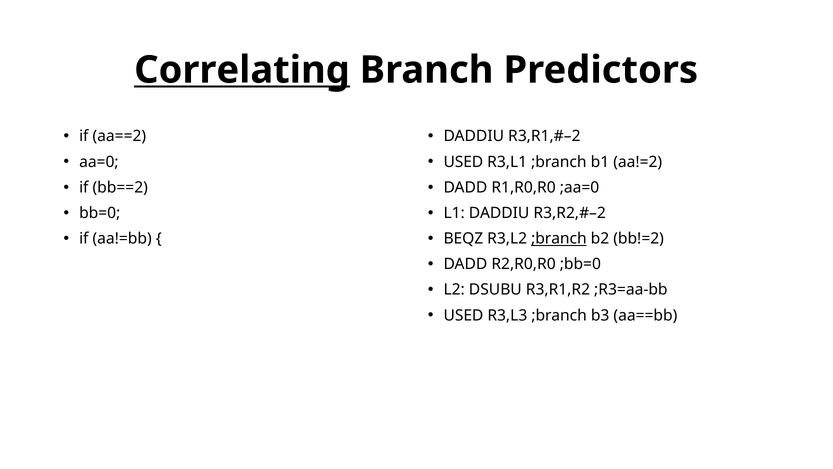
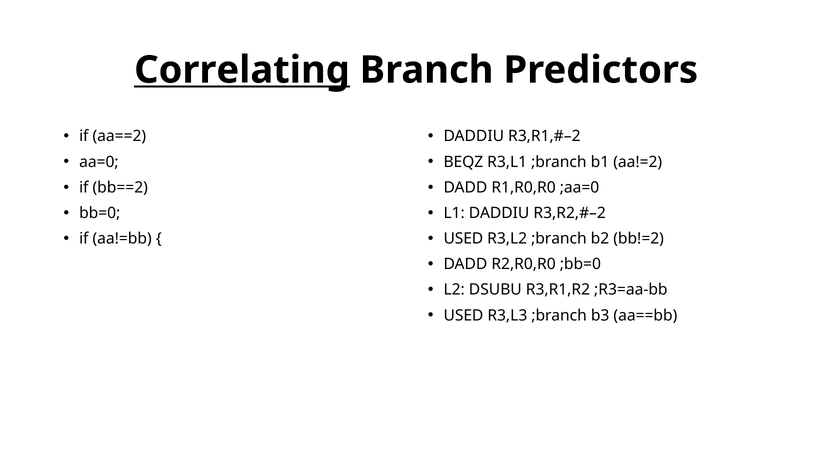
USED at (463, 162): USED -> BEQZ
BEQZ at (463, 238): BEQZ -> USED
;branch at (559, 238) underline: present -> none
